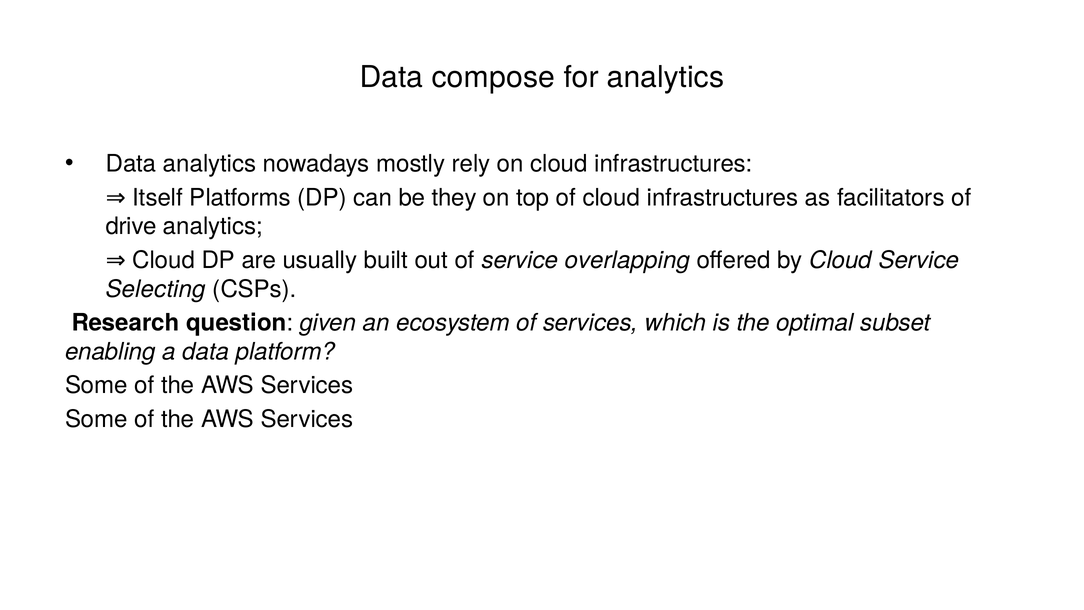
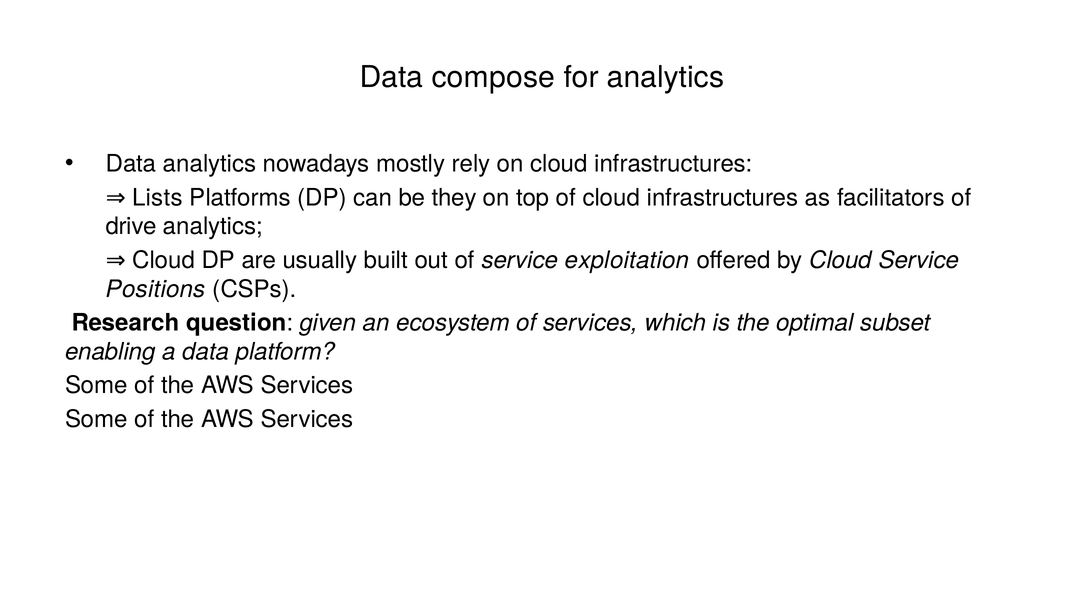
Itself: Itself -> Lists
overlapping: overlapping -> exploitation
Selecting: Selecting -> Positions
